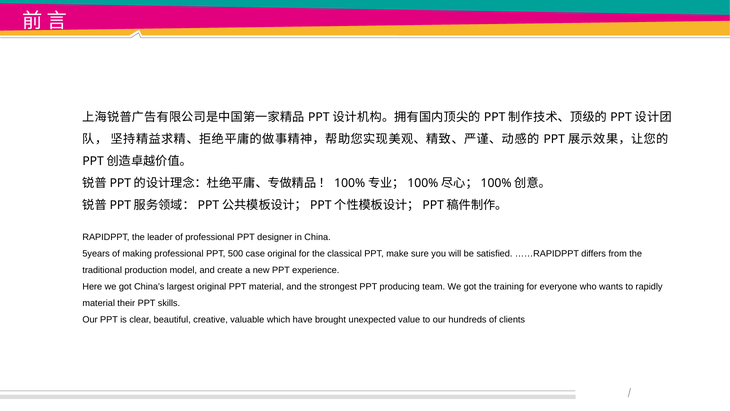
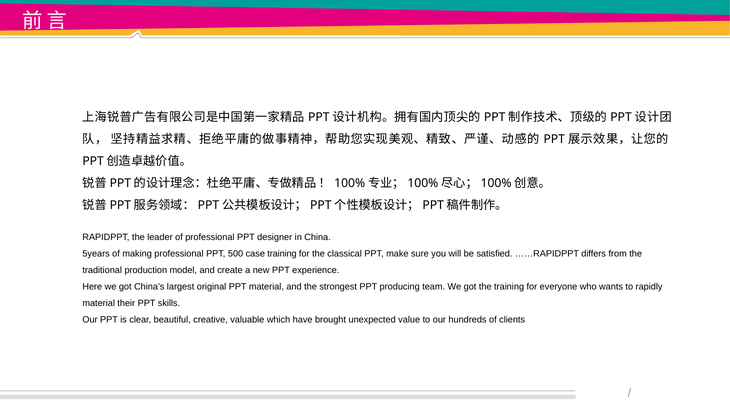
case original: original -> training
